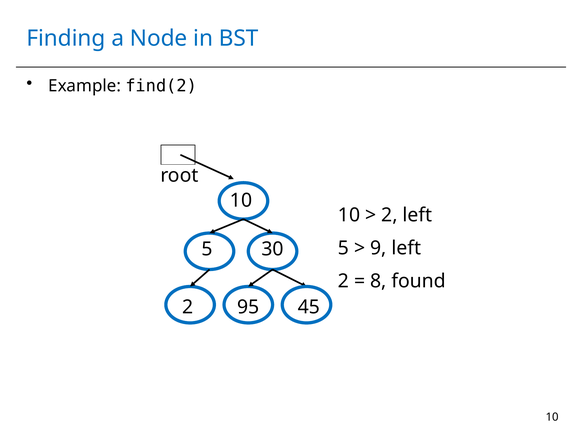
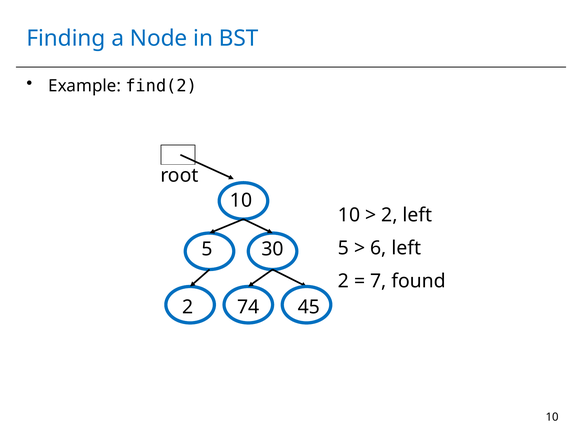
9: 9 -> 6
8: 8 -> 7
95: 95 -> 74
